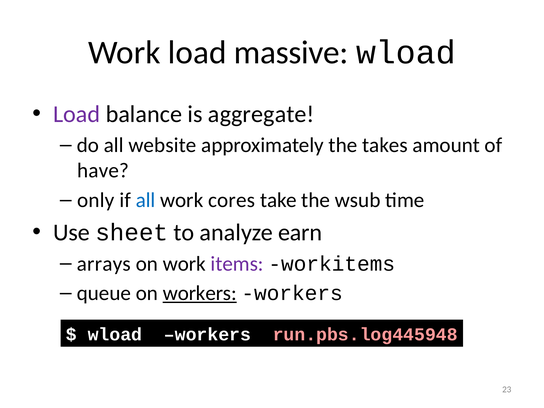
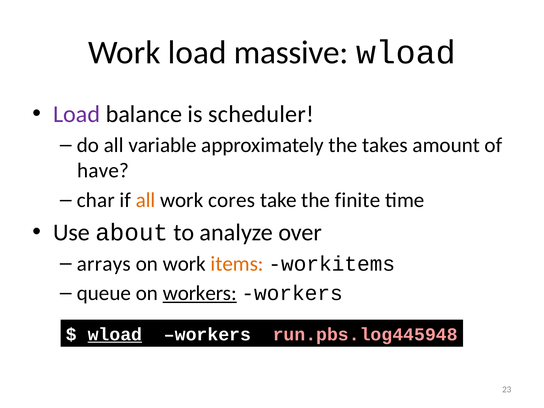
aggregate: aggregate -> scheduler
website: website -> variable
only: only -> char
all at (146, 200) colour: blue -> orange
wsub: wsub -> finite
sheet: sheet -> about
earn: earn -> over
items colour: purple -> orange
wload at (115, 334) underline: none -> present
